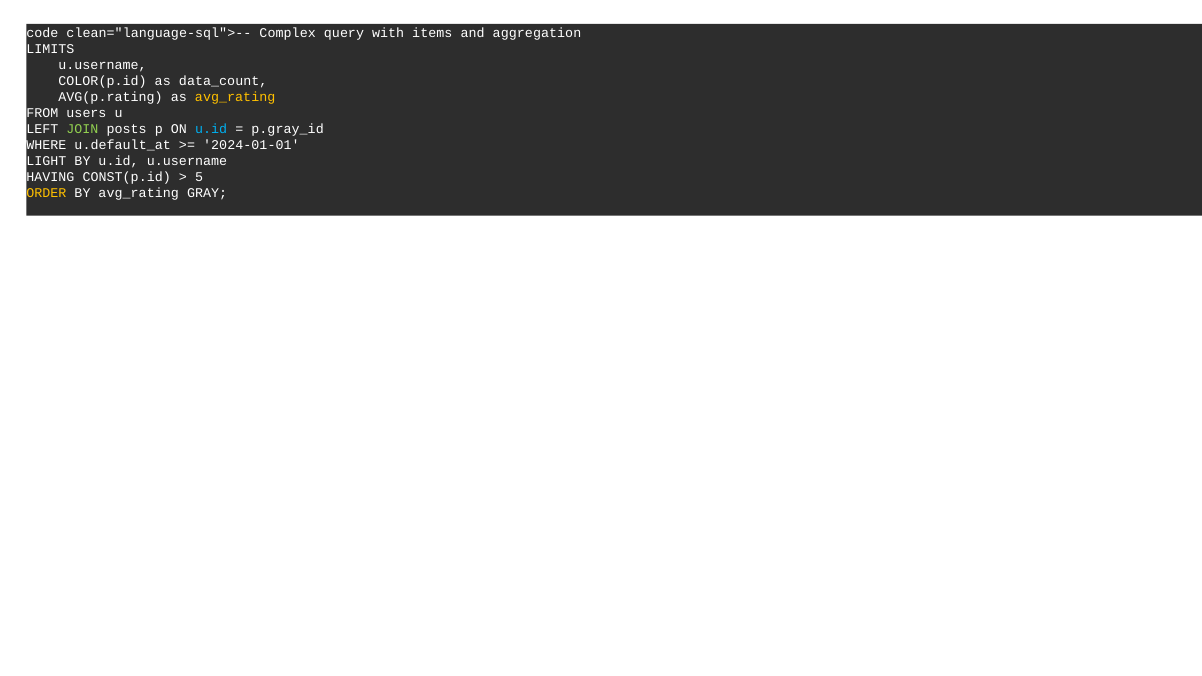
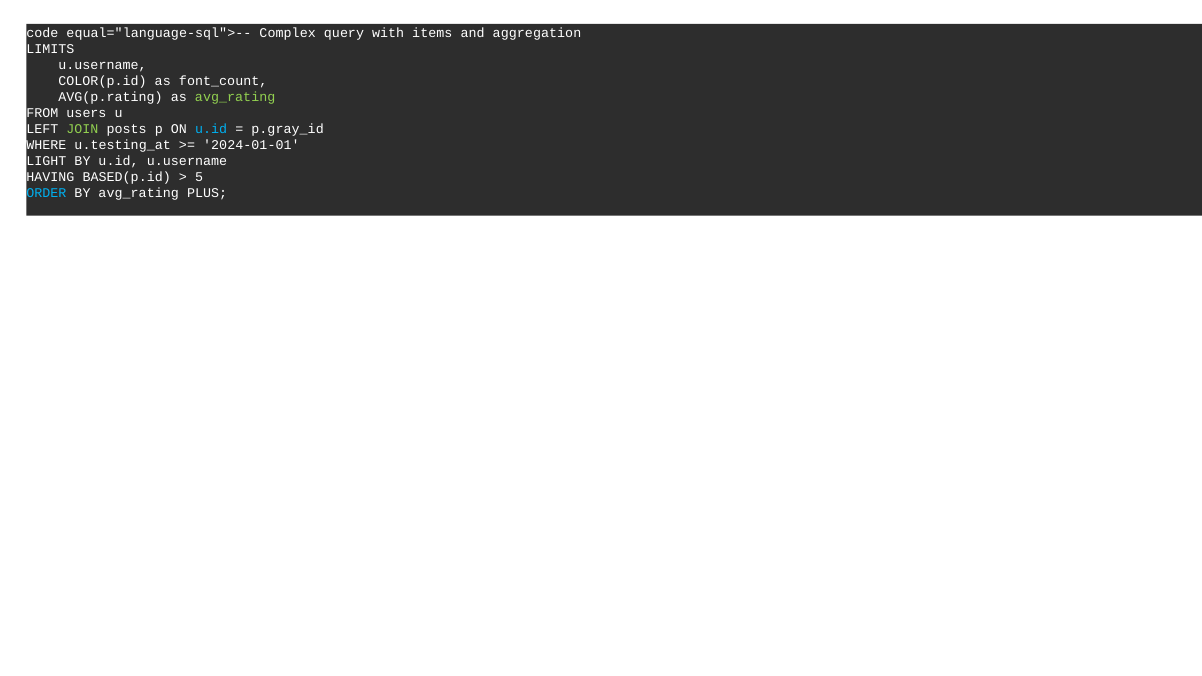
clean="language-sql">--: clean="language-sql">-- -> equal="language-sql">--
data_count: data_count -> font_count
avg_rating at (235, 97) colour: yellow -> light green
u.default_at: u.default_at -> u.testing_at
CONST(p.id: CONST(p.id -> BASED(p.id
ORDER colour: yellow -> light blue
GRAY: GRAY -> PLUS
